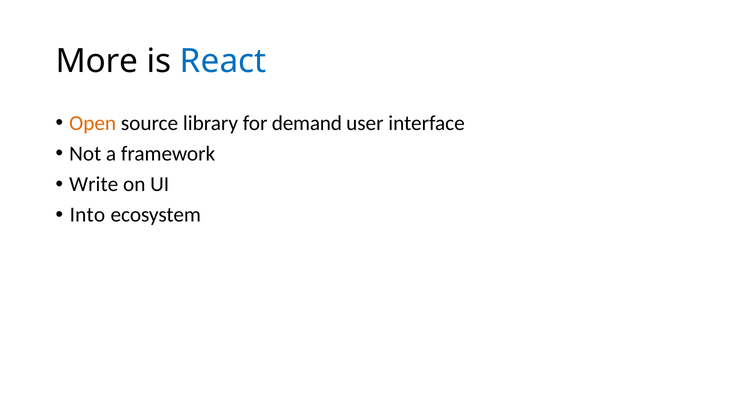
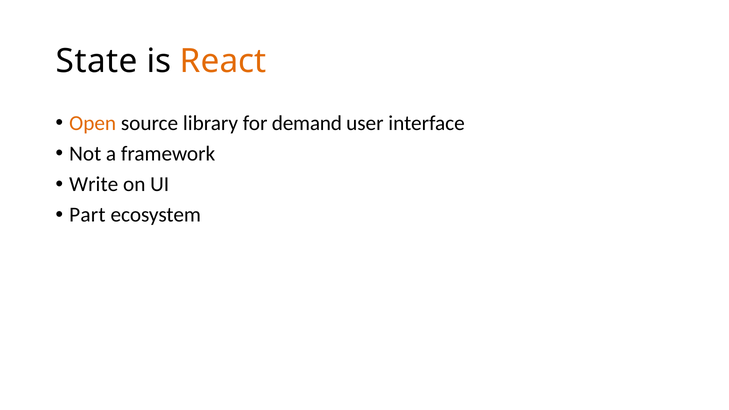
More: More -> State
React colour: blue -> orange
Into: Into -> Part
